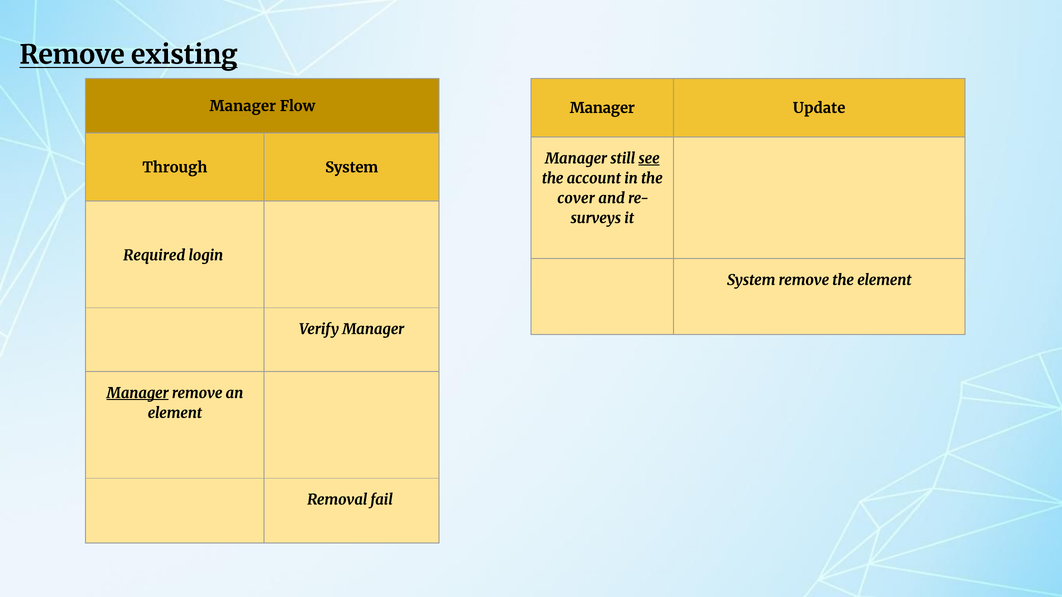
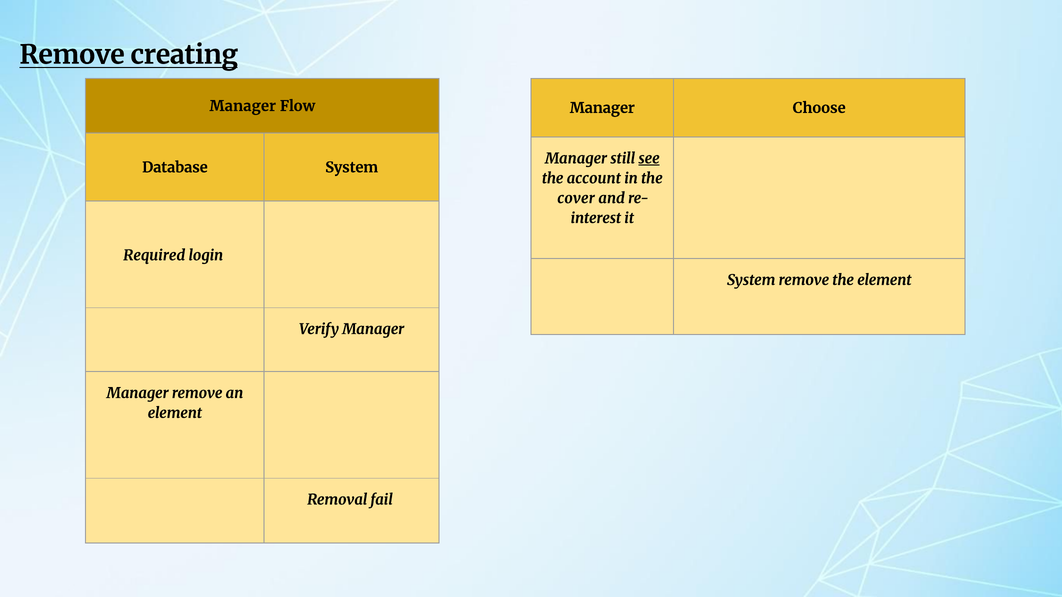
existing: existing -> creating
Update: Update -> Choose
Through: Through -> Database
surveys: surveys -> interest
Manager at (138, 393) underline: present -> none
